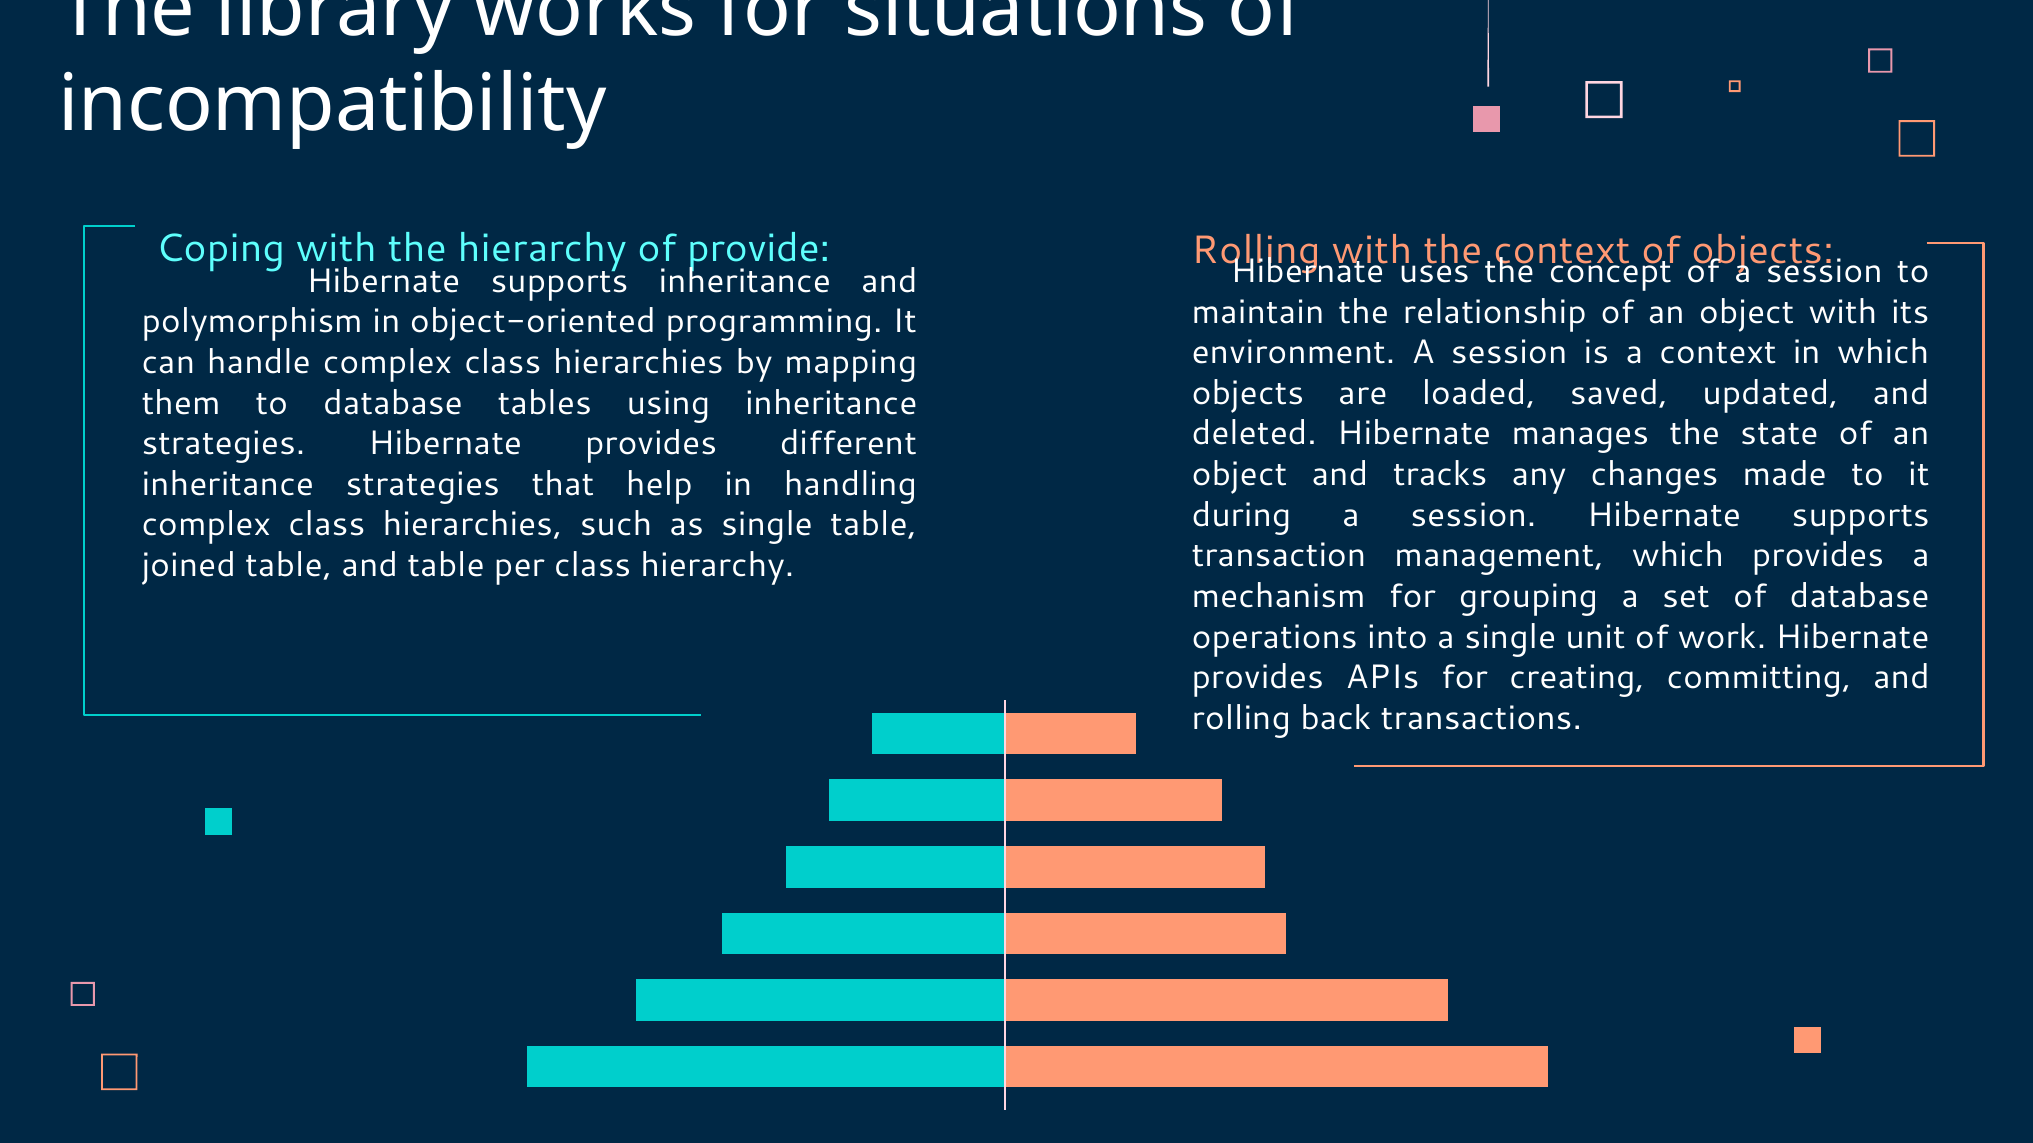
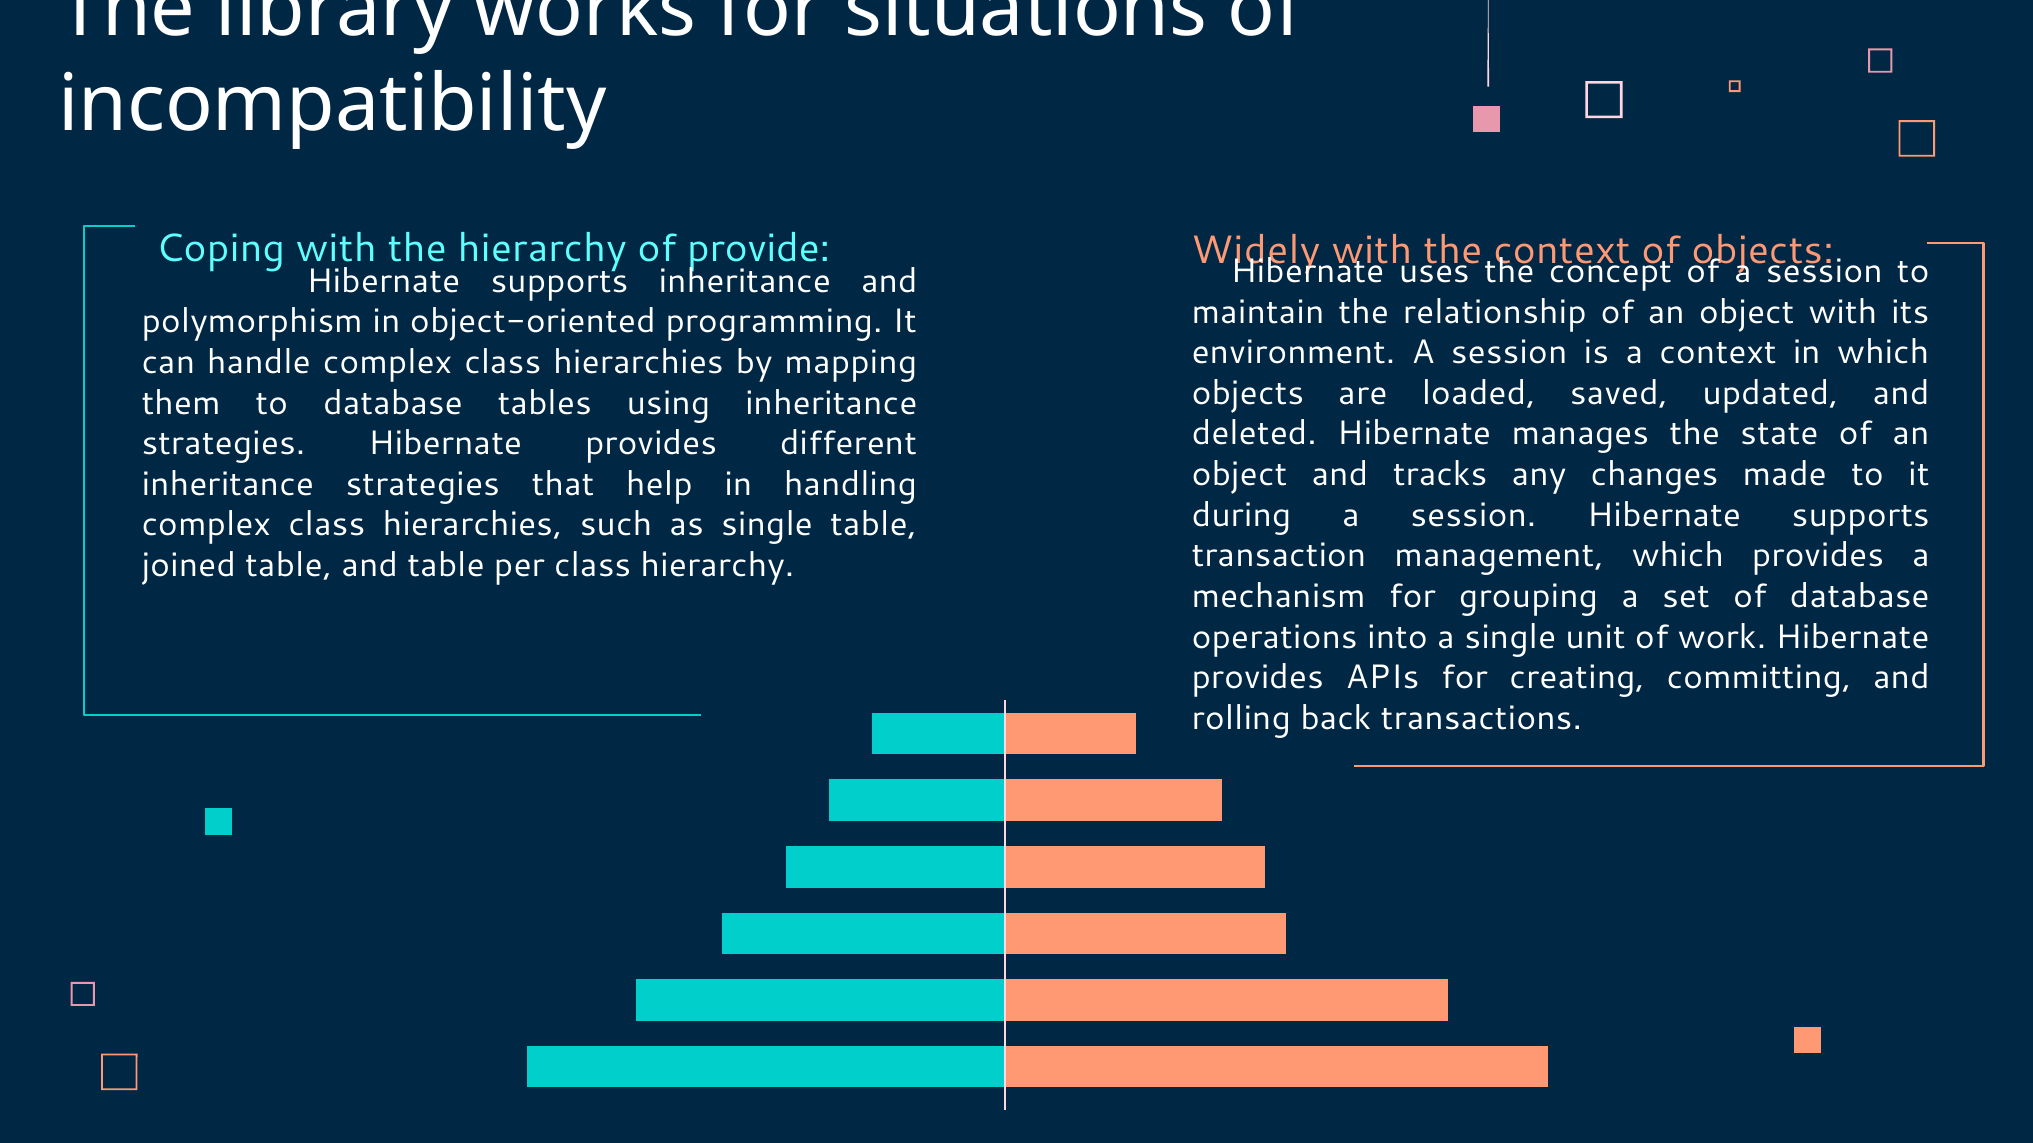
Rolling at (1256, 250): Rolling -> Widely
